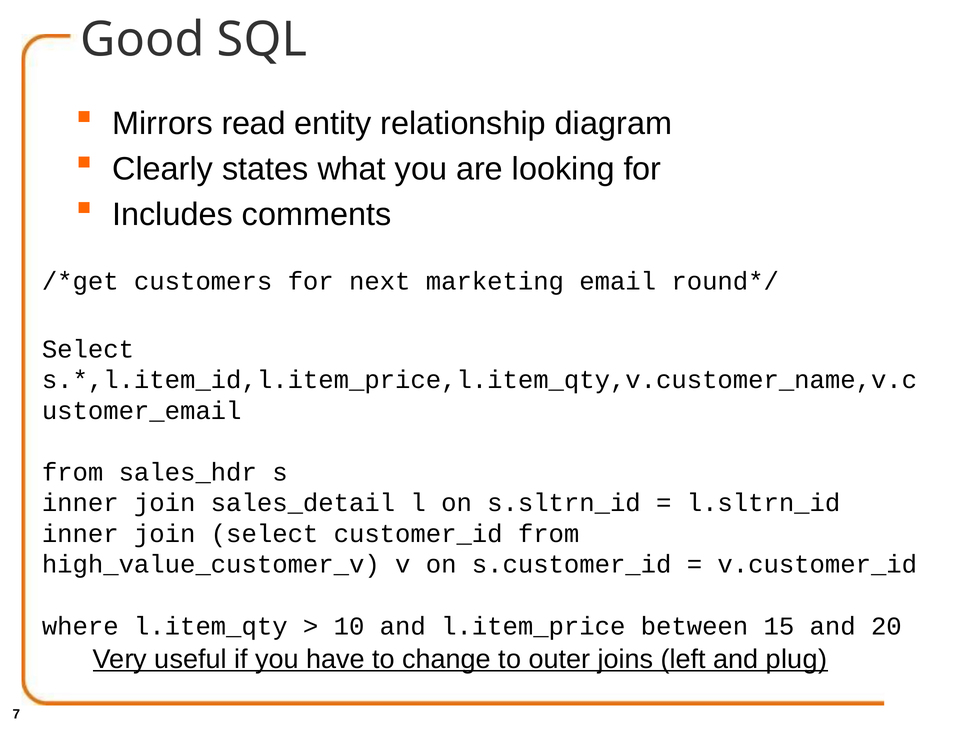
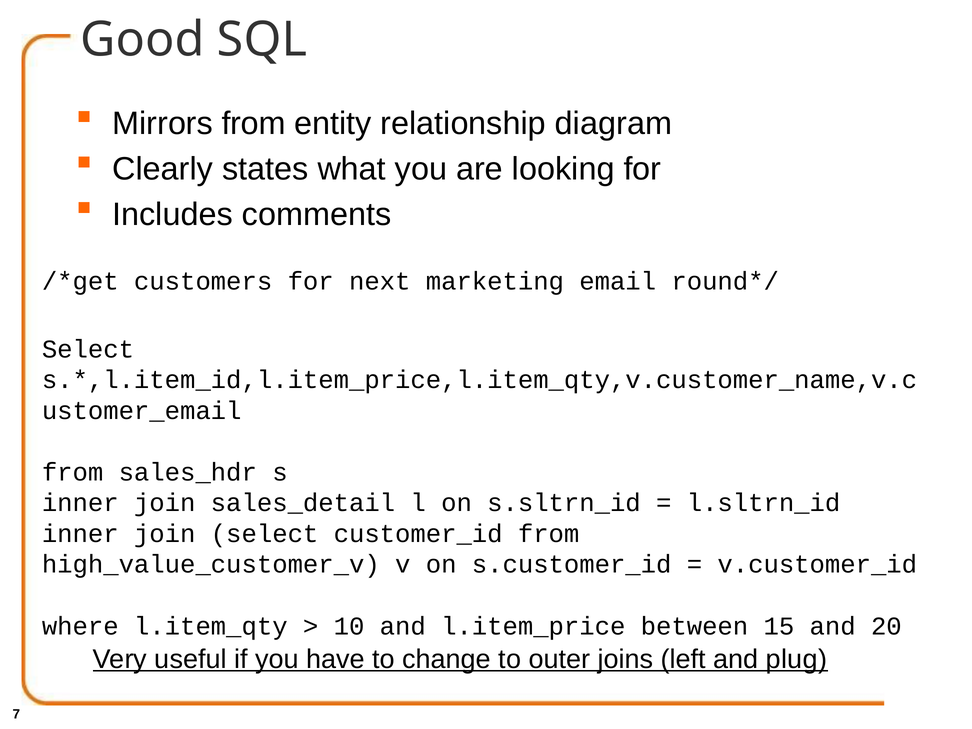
Mirrors read: read -> from
